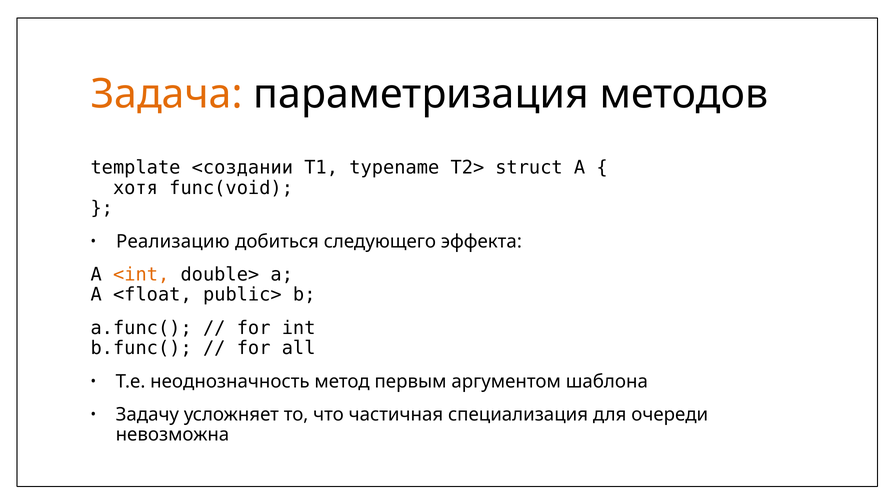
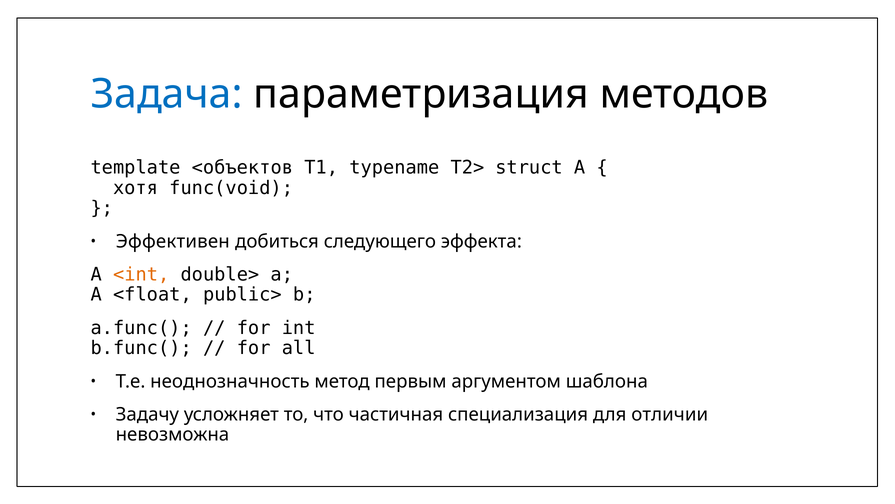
Задача colour: orange -> blue
<создании: <создании -> <объектов
Реализацию: Реализацию -> Эффективен
очереди: очереди -> отличии
